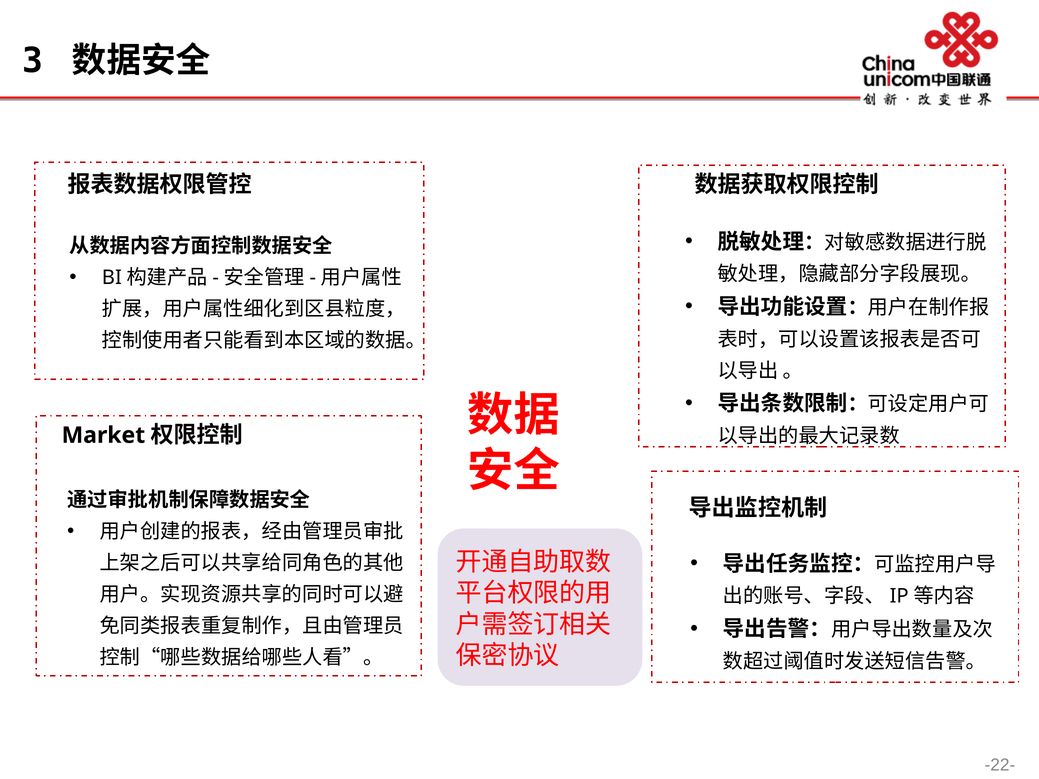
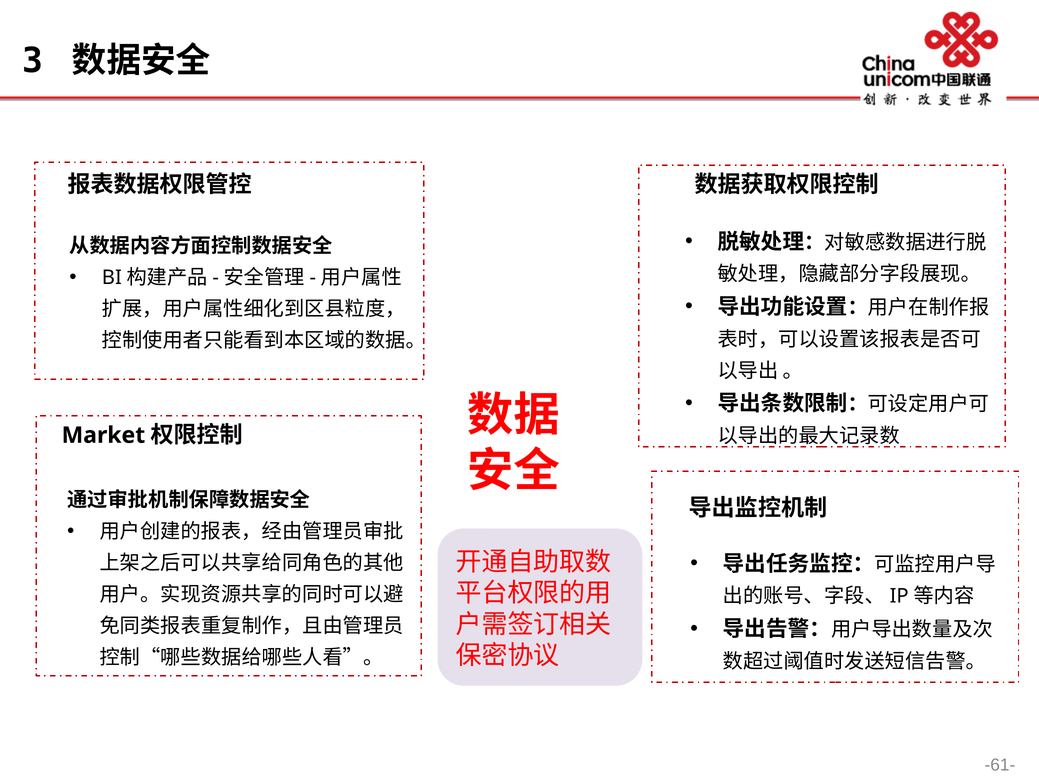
-22-: -22- -> -61-
